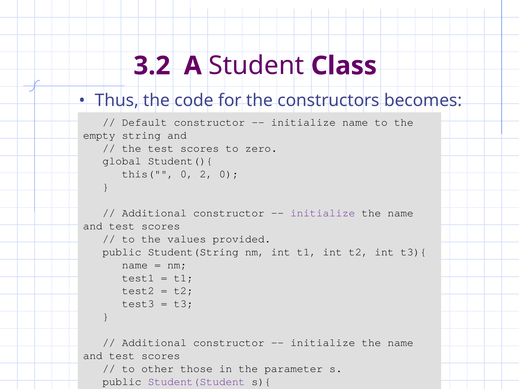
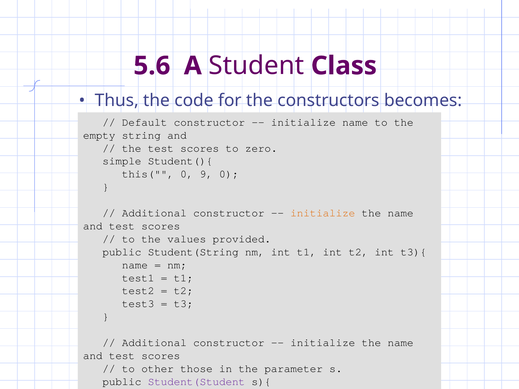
3.2: 3.2 -> 5.6
global: global -> simple
2: 2 -> 9
initialize at (323, 213) colour: purple -> orange
